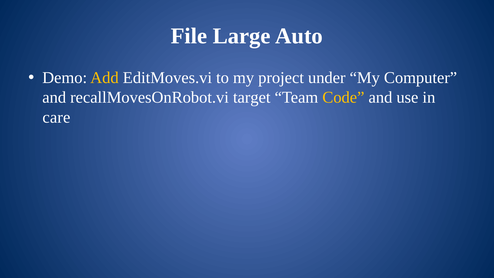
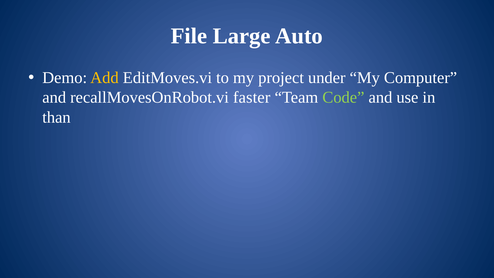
target: target -> faster
Code colour: yellow -> light green
care: care -> than
